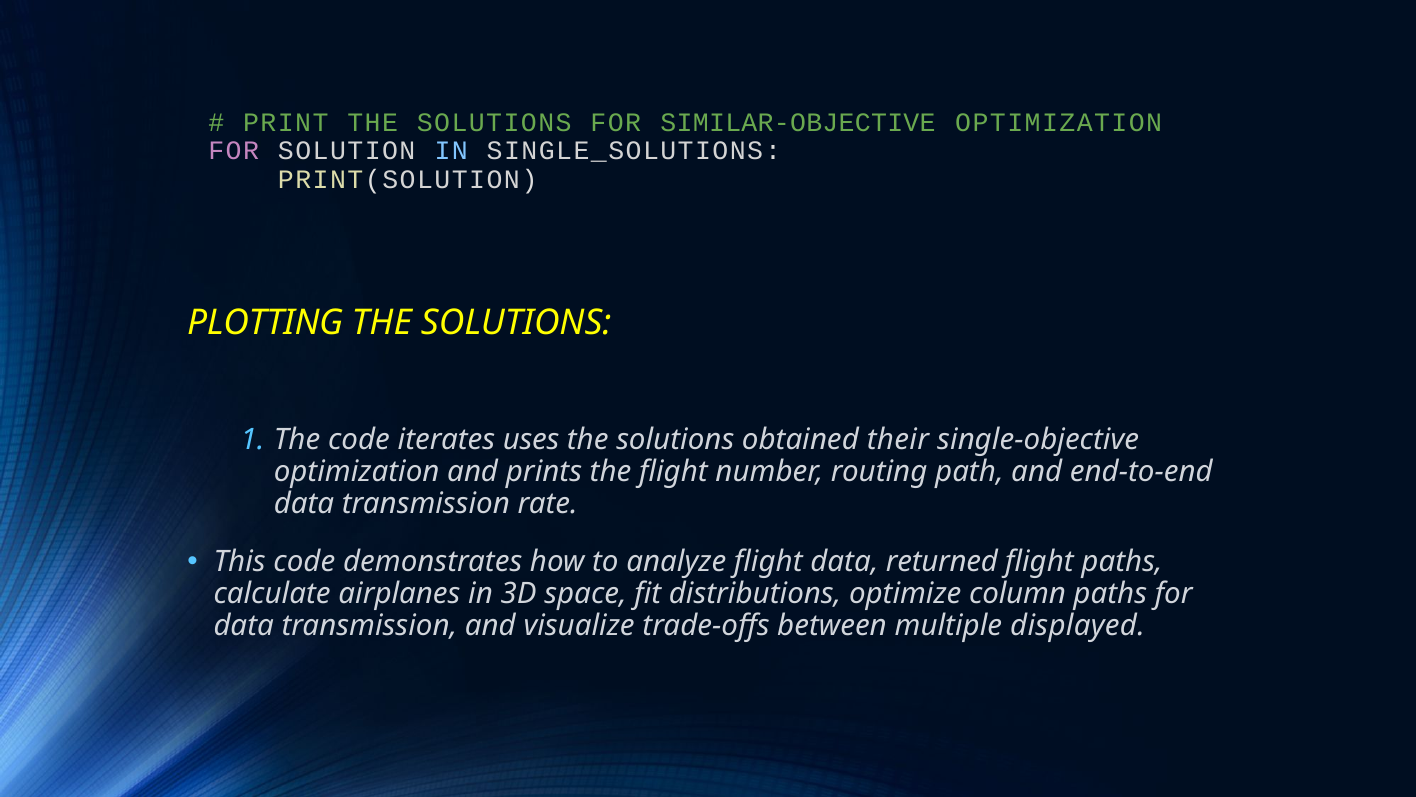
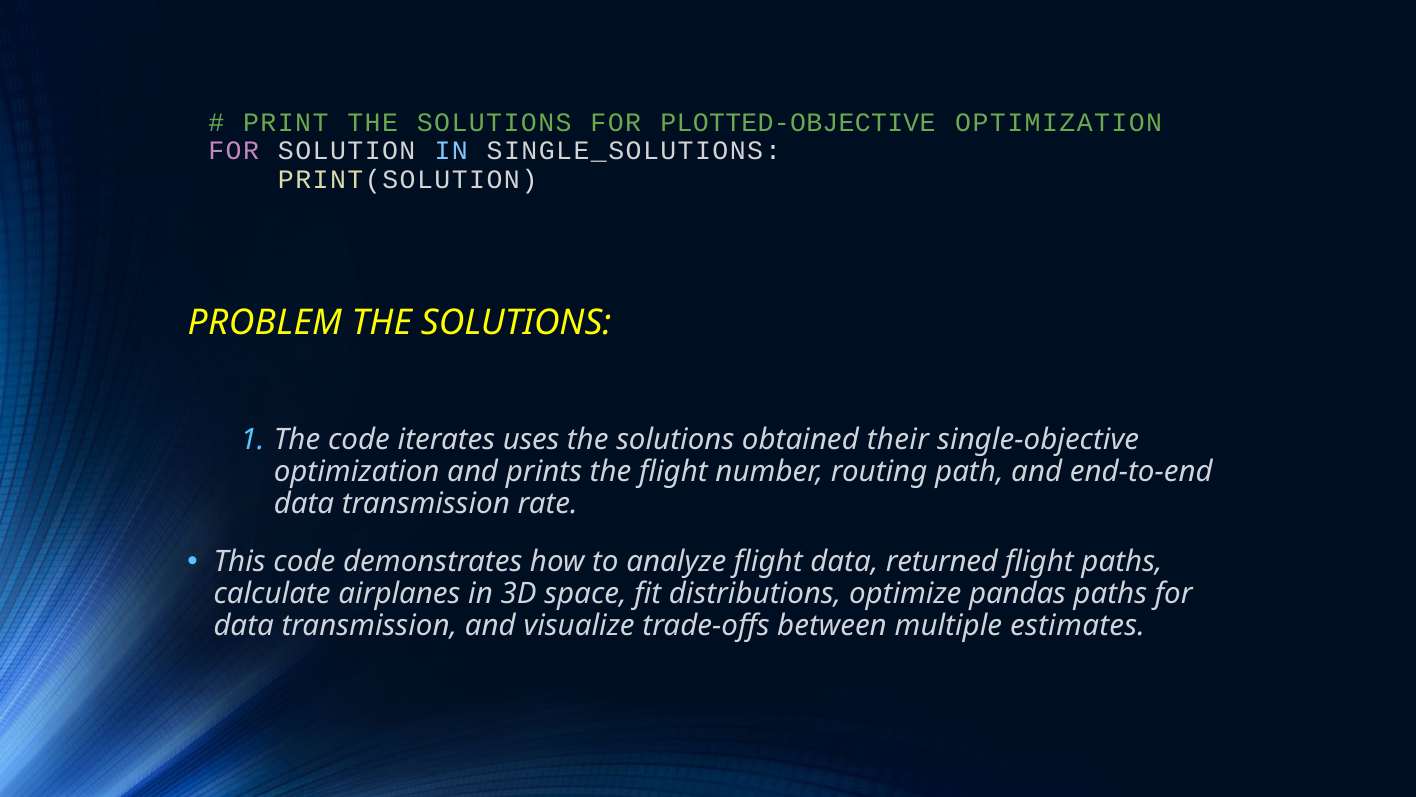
SIMILAR-OBJECTIVE: SIMILAR-OBJECTIVE -> PLOTTED-OBJECTIVE
PLOTTING: PLOTTING -> PROBLEM
column: column -> pandas
displayed: displayed -> estimates
